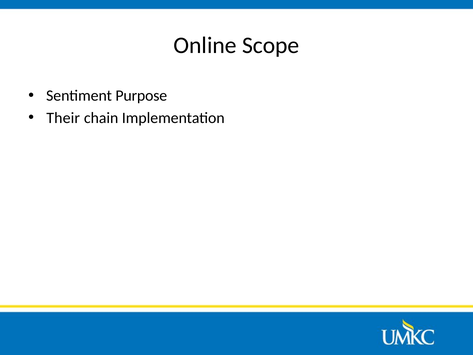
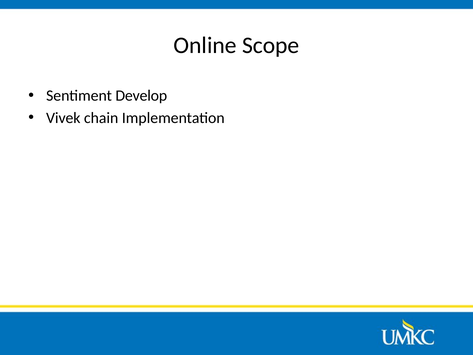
Purpose: Purpose -> Develop
Their: Their -> Vivek
